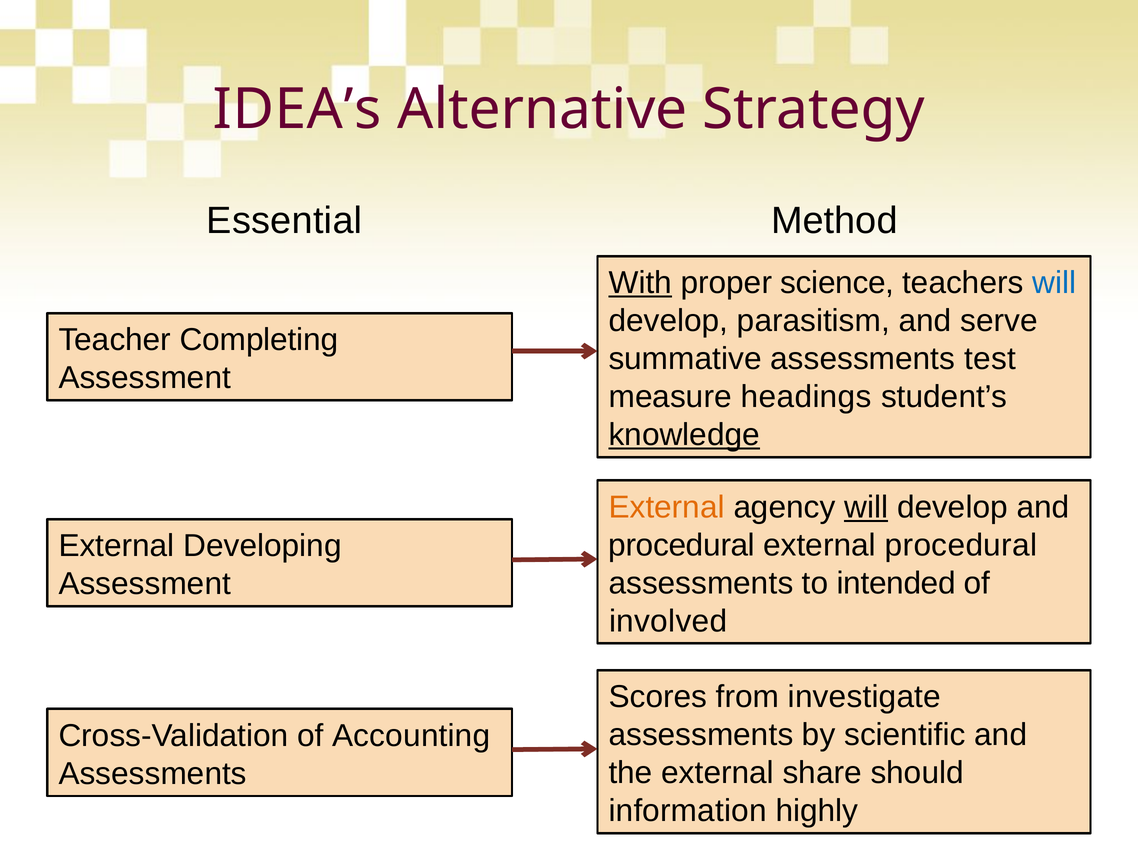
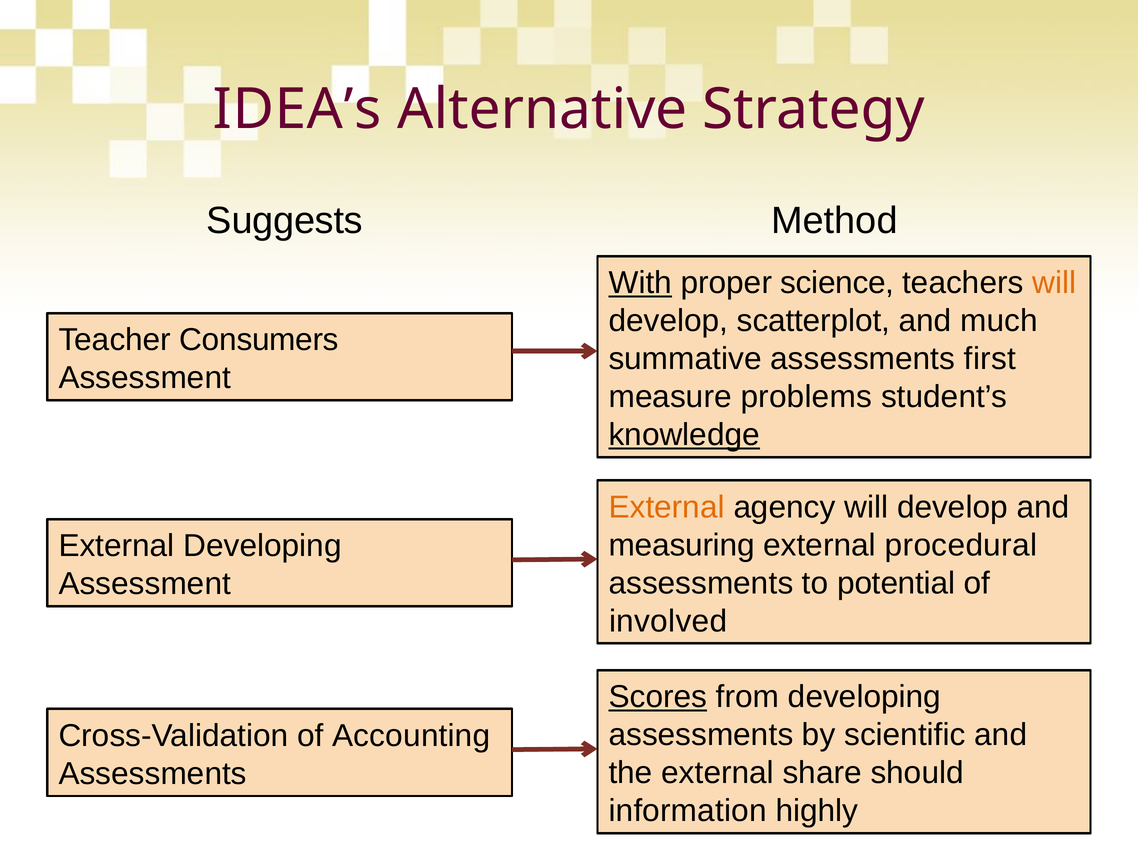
Essential: Essential -> Suggests
will at (1054, 283) colour: blue -> orange
parasitism: parasitism -> scatterplot
serve: serve -> much
Completing: Completing -> Consumers
test: test -> first
headings: headings -> problems
will at (866, 507) underline: present -> none
procedural at (682, 545): procedural -> measuring
intended: intended -> potential
Scores underline: none -> present
from investigate: investigate -> developing
